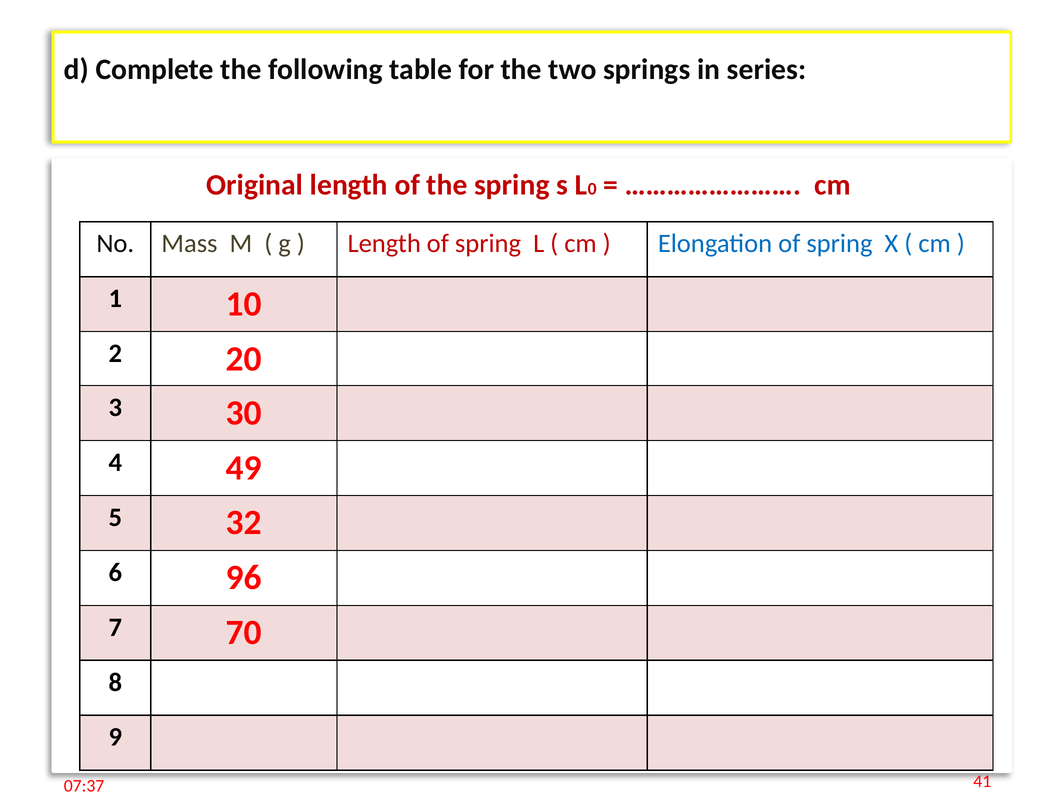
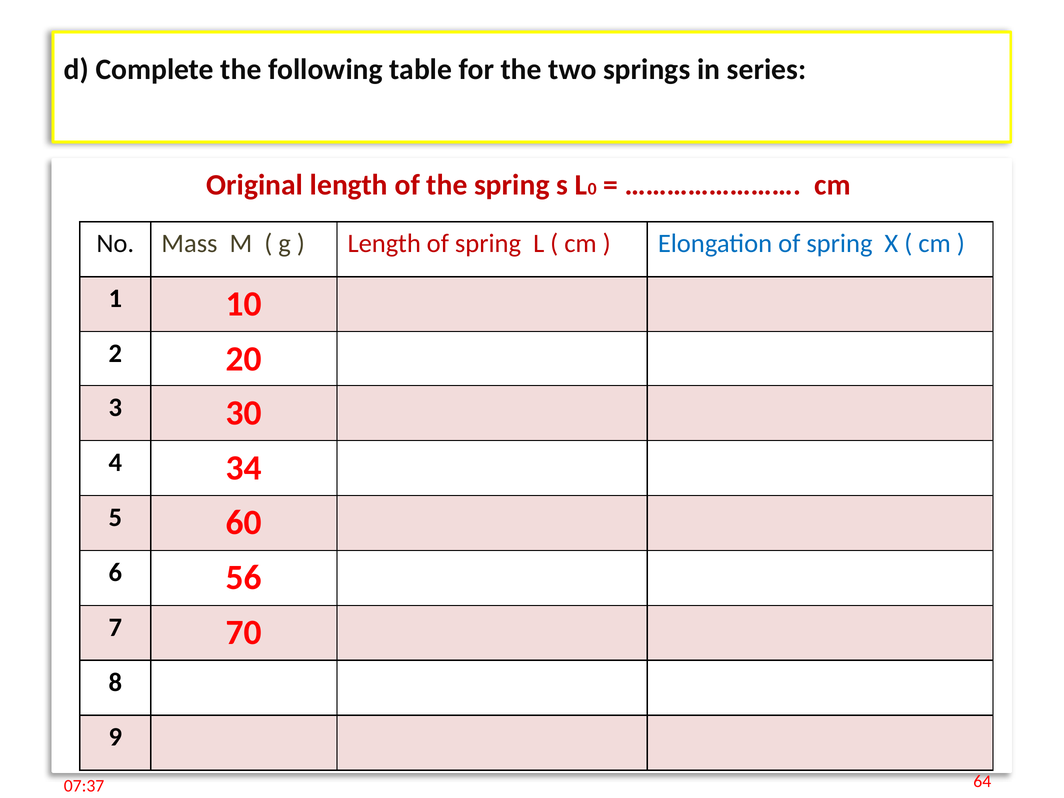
49: 49 -> 34
32: 32 -> 60
96: 96 -> 56
41: 41 -> 64
